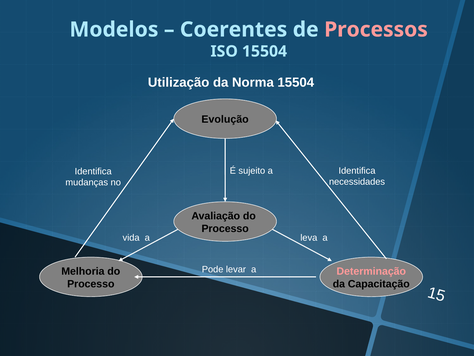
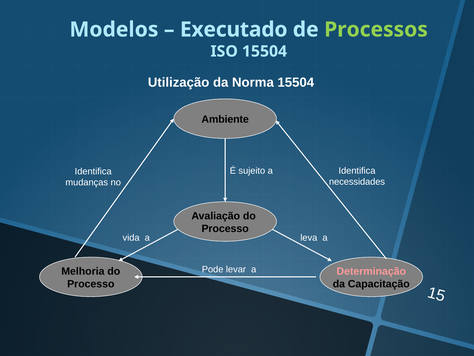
Coerentes: Coerentes -> Executado
Processos colour: pink -> light green
Evolução: Evolução -> Ambiente
